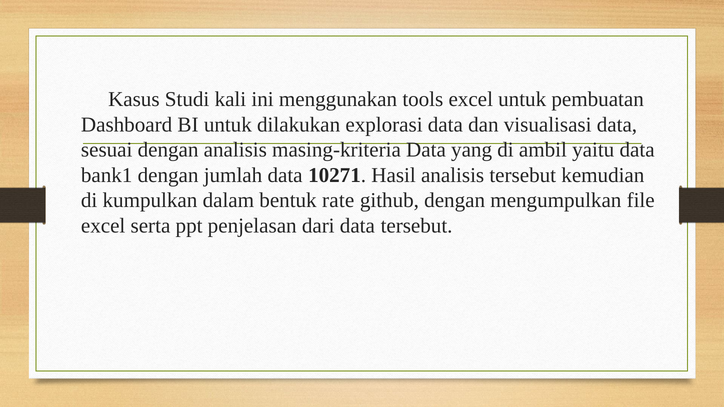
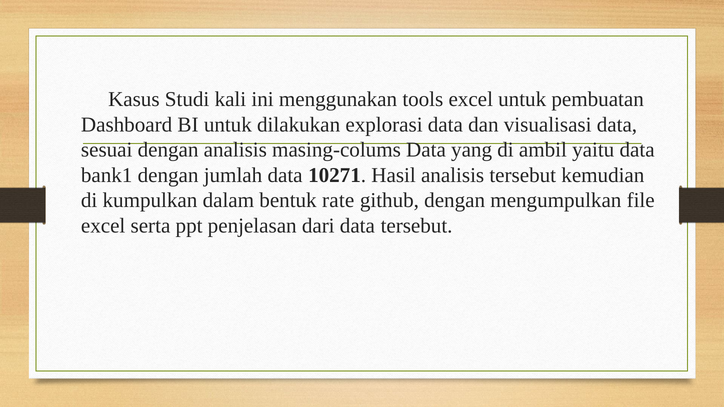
masing-kriteria: masing-kriteria -> masing-colums
